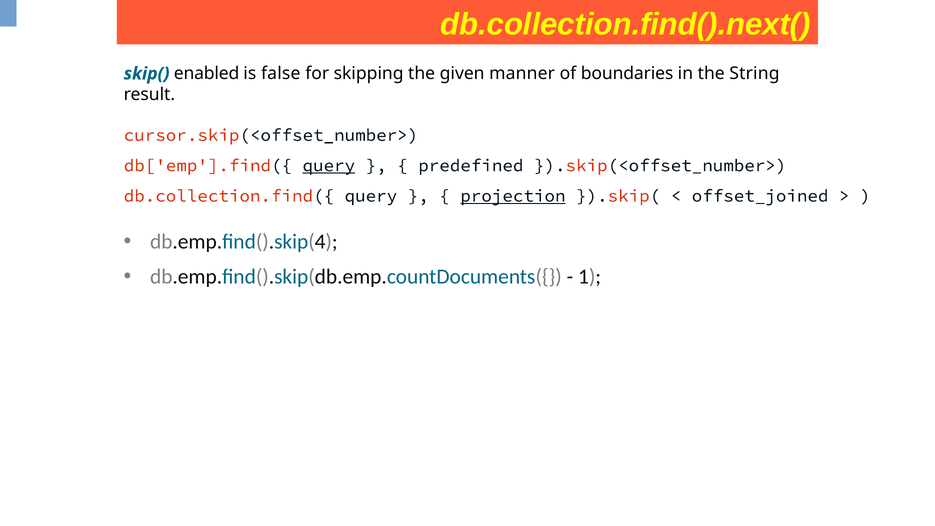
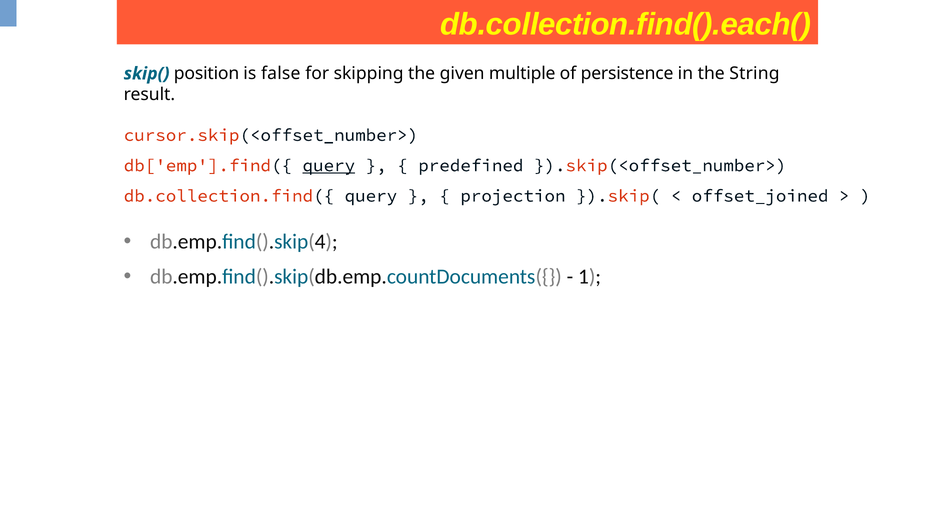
db.collection.find().next(: db.collection.find().next( -> db.collection.find().each(
enabled: enabled -> position
manner: manner -> multiple
boundaries: boundaries -> persistence
projection underline: present -> none
